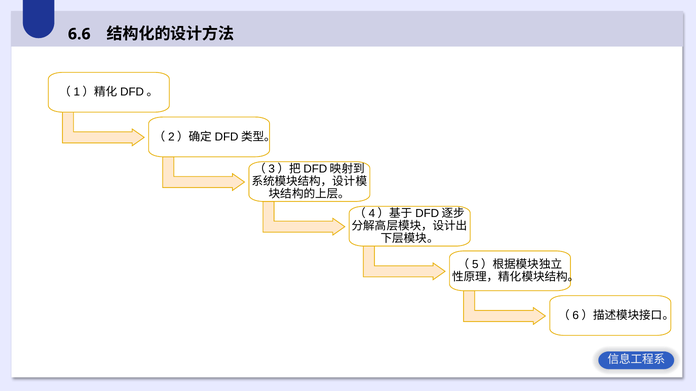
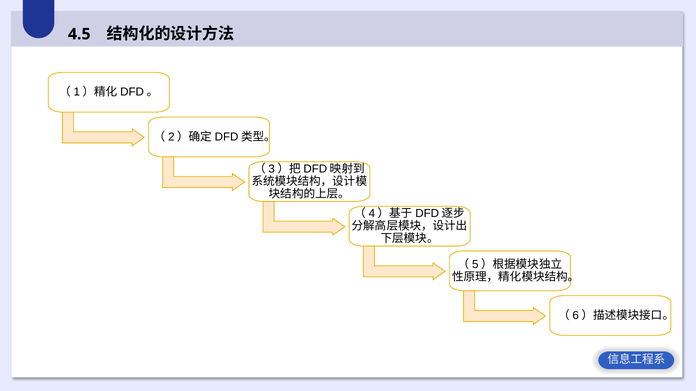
6.6: 6.6 -> 4.5
